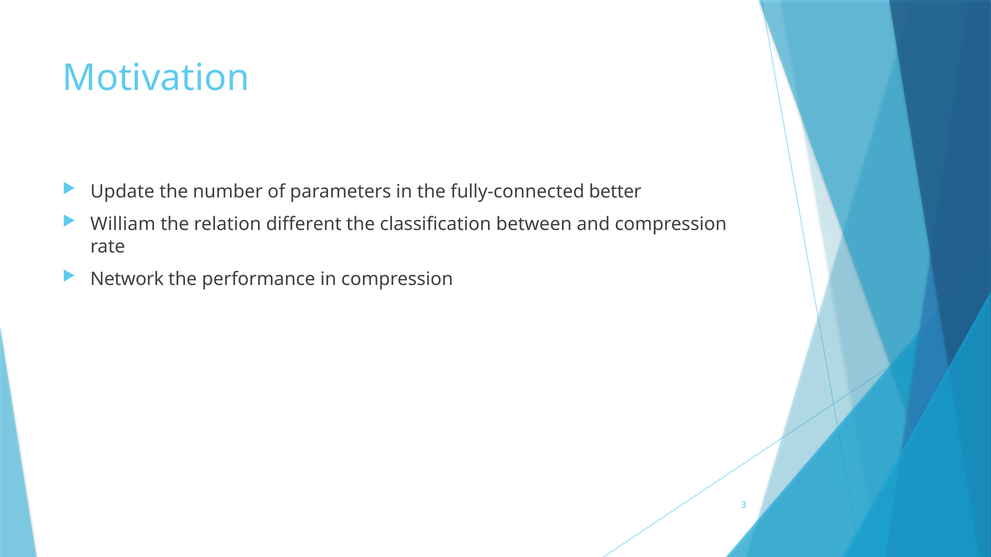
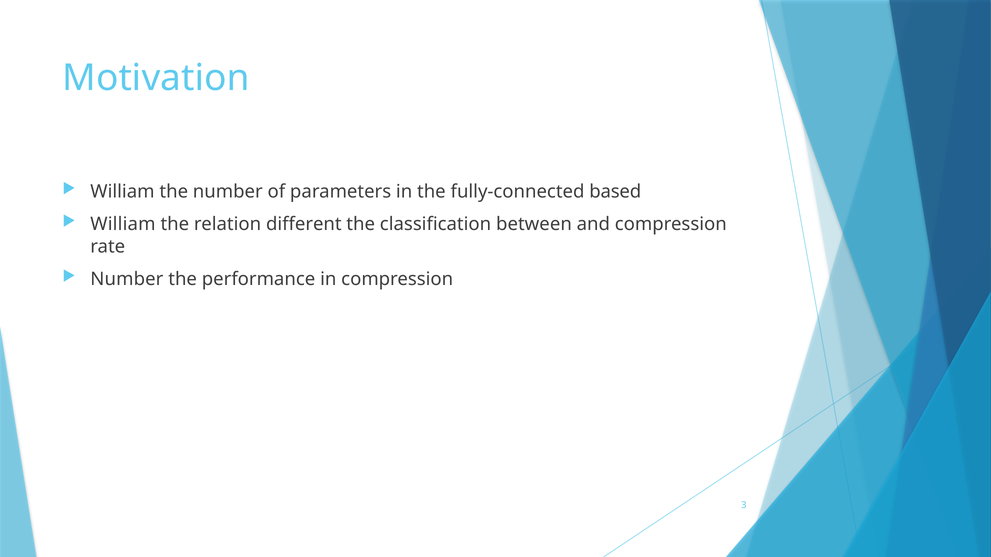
Update at (122, 192): Update -> William
better: better -> based
Network at (127, 279): Network -> Number
